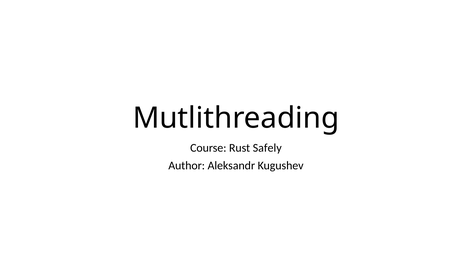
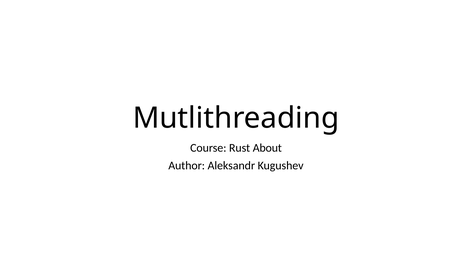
Safely: Safely -> About
